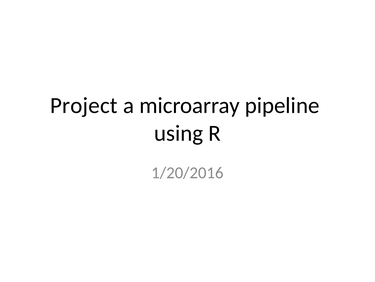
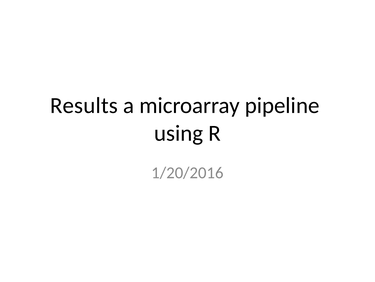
Project: Project -> Results
